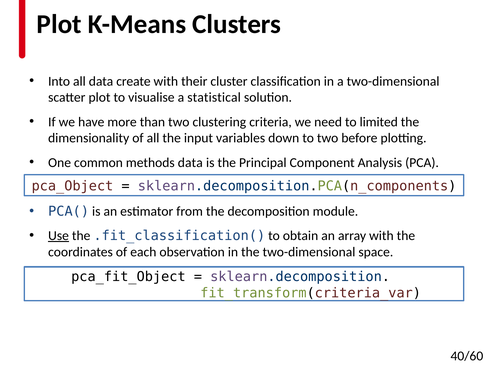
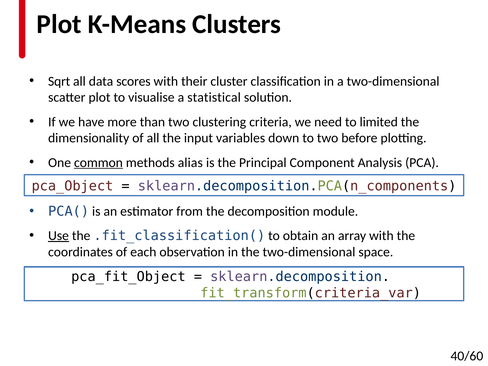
Into: Into -> Sqrt
create: create -> scores
common underline: none -> present
methods data: data -> alias
